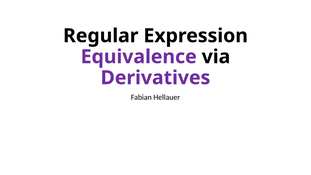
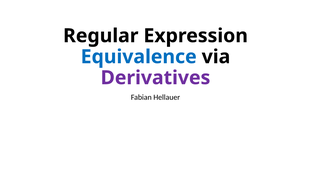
Equivalence colour: purple -> blue
